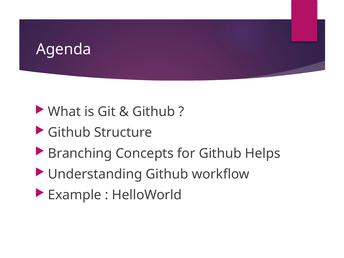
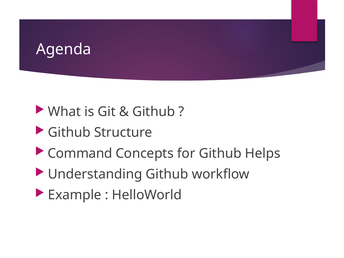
Branching: Branching -> Command
